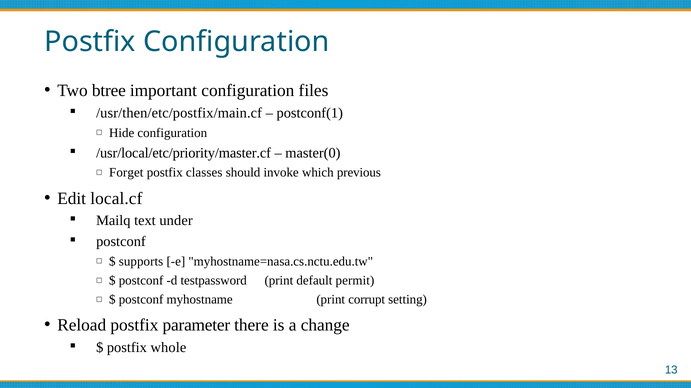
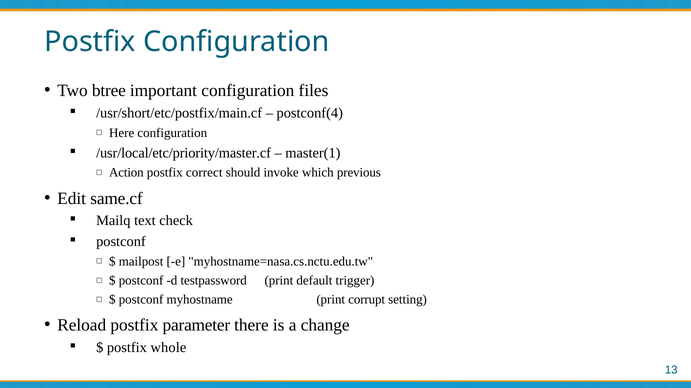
/usr/then/etc/postfix/main.cf: /usr/then/etc/postfix/main.cf -> /usr/short/etc/postfix/main.cf
postconf(1: postconf(1 -> postconf(4
Hide: Hide -> Here
master(0: master(0 -> master(1
Forget: Forget -> Action
classes: classes -> correct
local.cf: local.cf -> same.cf
under: under -> check
supports: supports -> mailpost
permit: permit -> trigger
